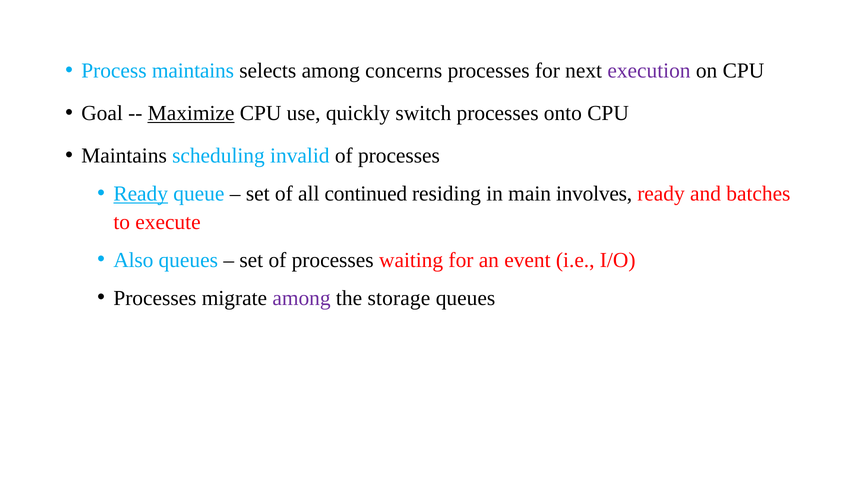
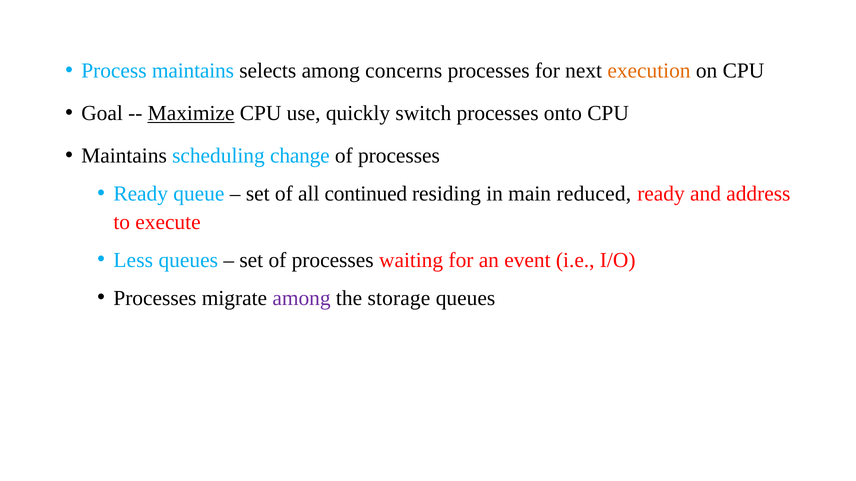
execution colour: purple -> orange
invalid: invalid -> change
Ready at (141, 194) underline: present -> none
involves: involves -> reduced
batches: batches -> address
Also: Also -> Less
